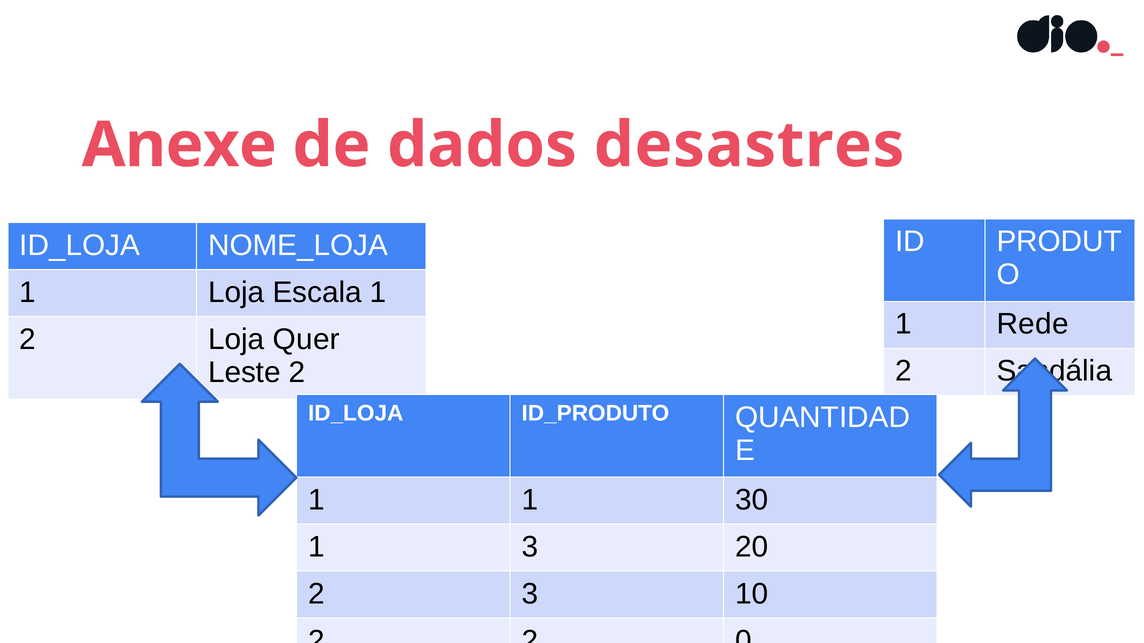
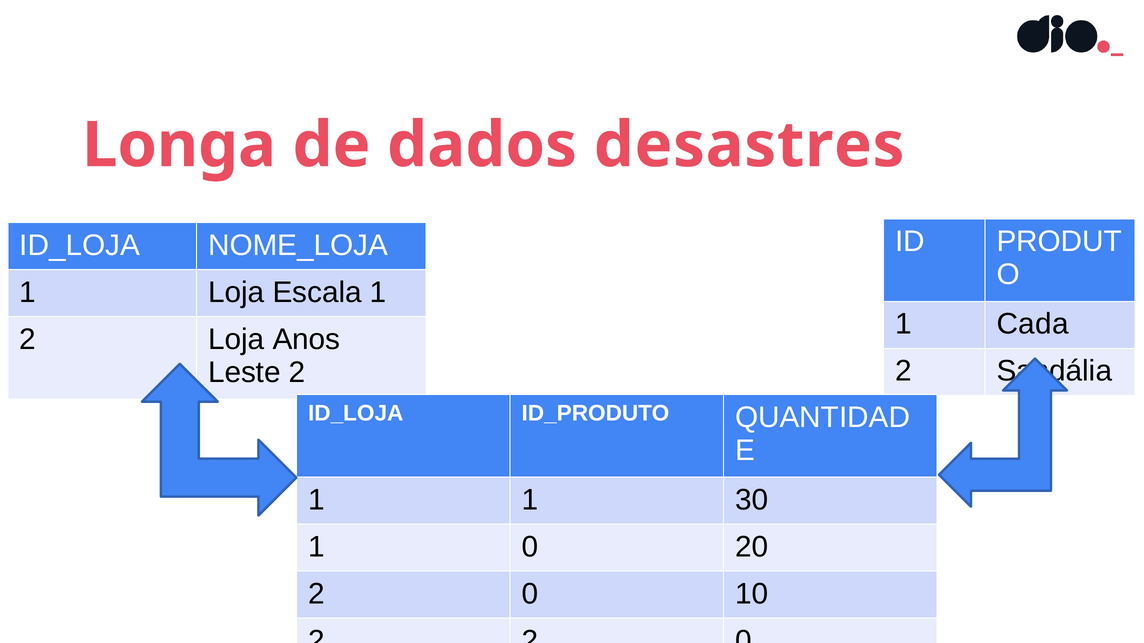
Anexe: Anexe -> Longa
Rede: Rede -> Cada
Quer: Quer -> Anos
1 3: 3 -> 0
3 at (530, 594): 3 -> 0
